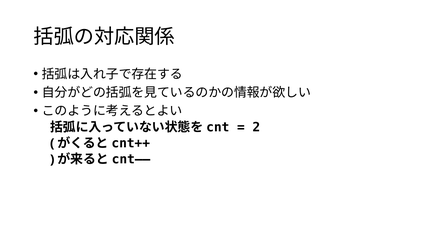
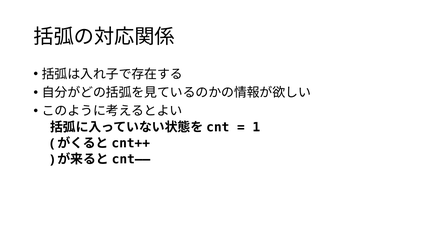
2: 2 -> 1
